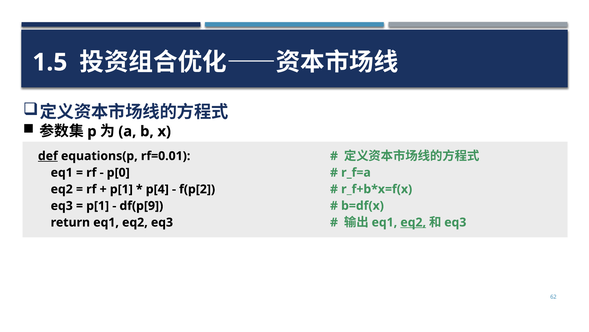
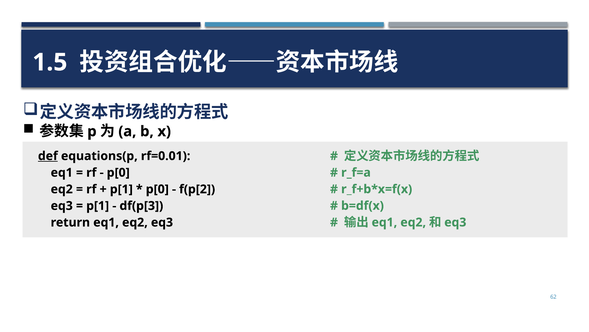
p[4 at (157, 189): p[4 -> p[0
df(p[9: df(p[9 -> df(p[3
eq2 at (413, 222) underline: present -> none
